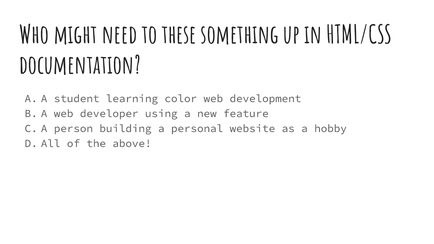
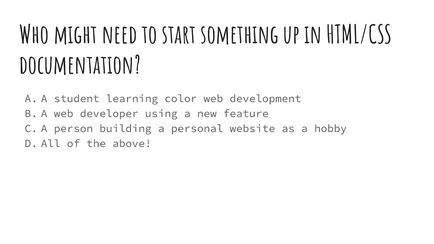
these: these -> start
